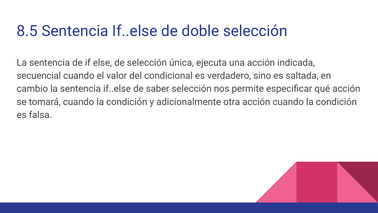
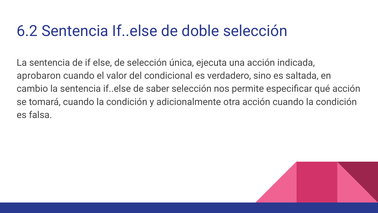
8.5: 8.5 -> 6.2
secuencial: secuencial -> aprobaron
